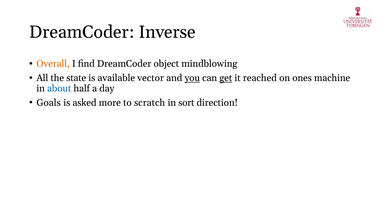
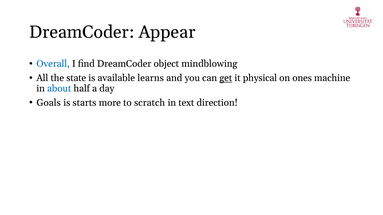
Inverse: Inverse -> Appear
Overall colour: orange -> blue
vector: vector -> learns
you underline: present -> none
reached: reached -> physical
asked: asked -> starts
sort: sort -> text
